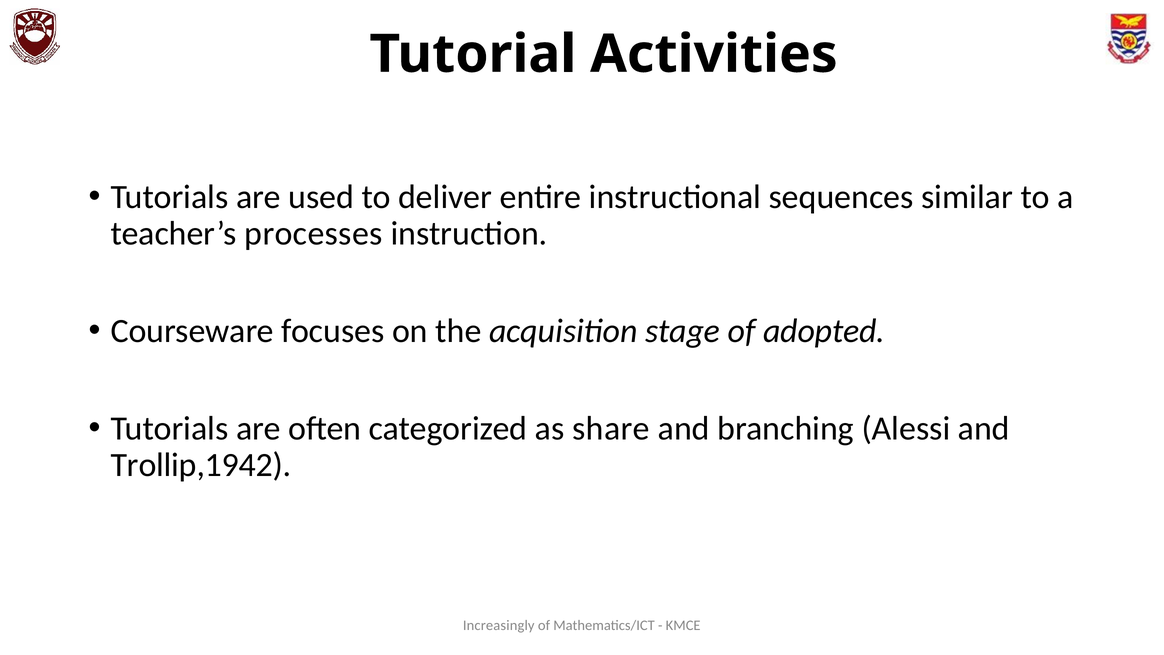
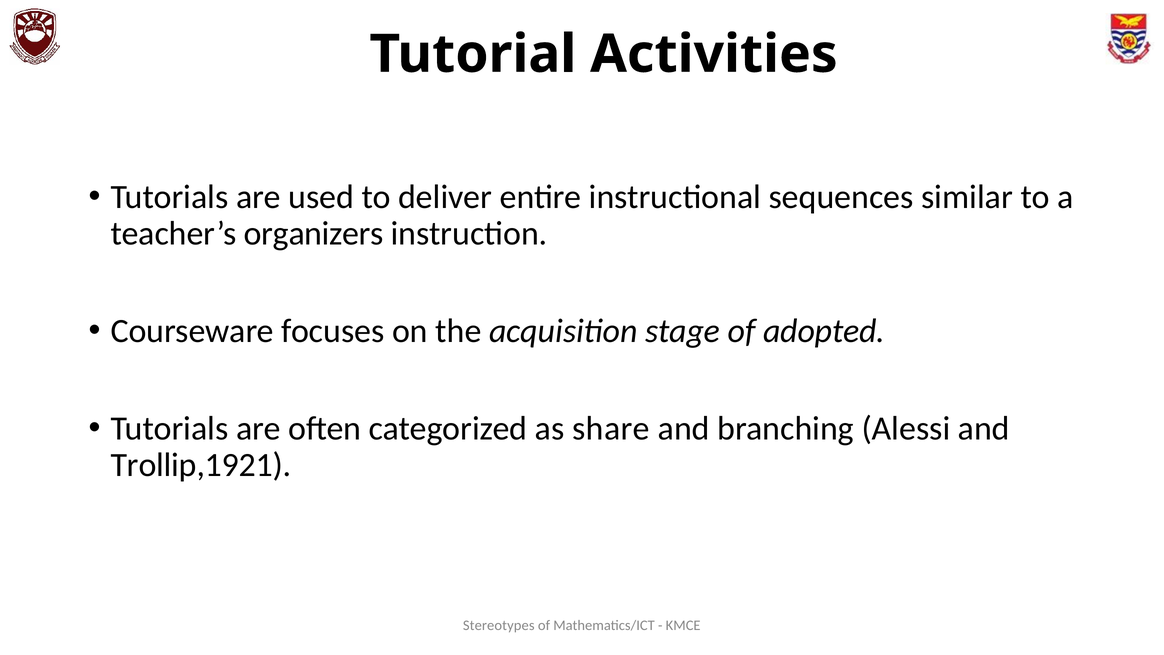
processes: processes -> organizers
Trollip,1942: Trollip,1942 -> Trollip,1921
Increasingly: Increasingly -> Stereotypes
